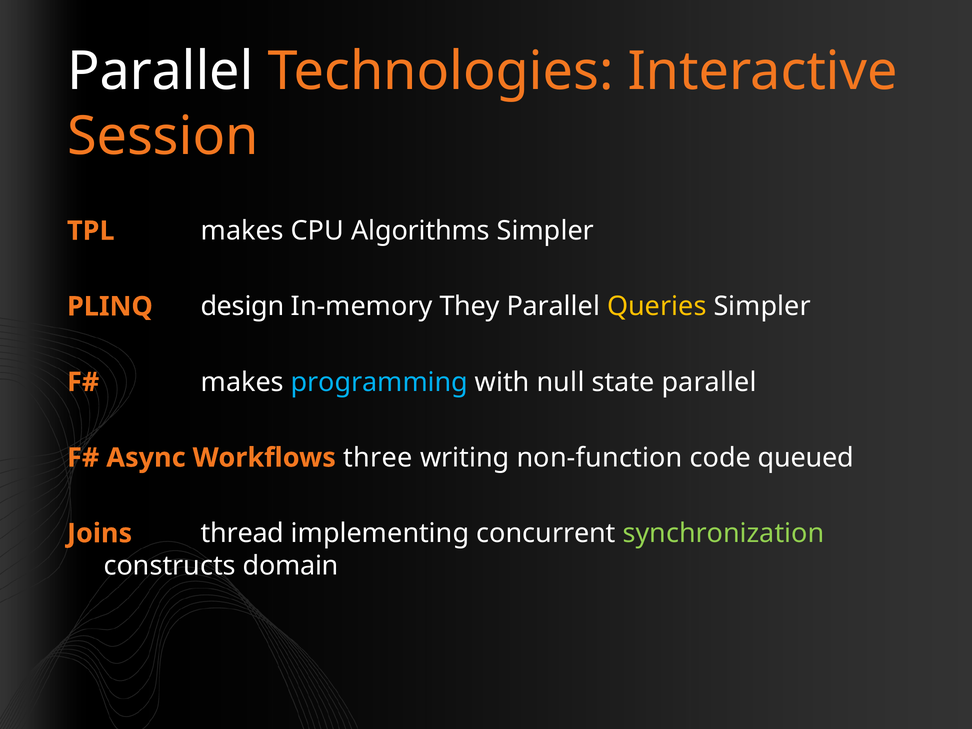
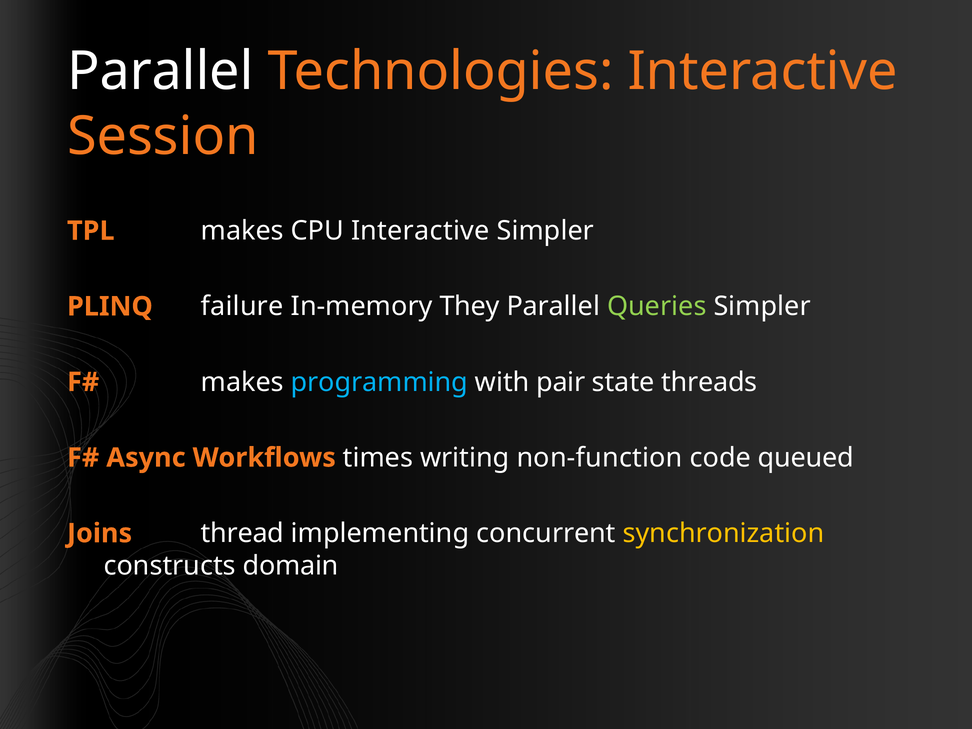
CPU Algorithms: Algorithms -> Interactive
design: design -> failure
Queries colour: yellow -> light green
null: null -> pair
state parallel: parallel -> threads
three: three -> times
synchronization colour: light green -> yellow
